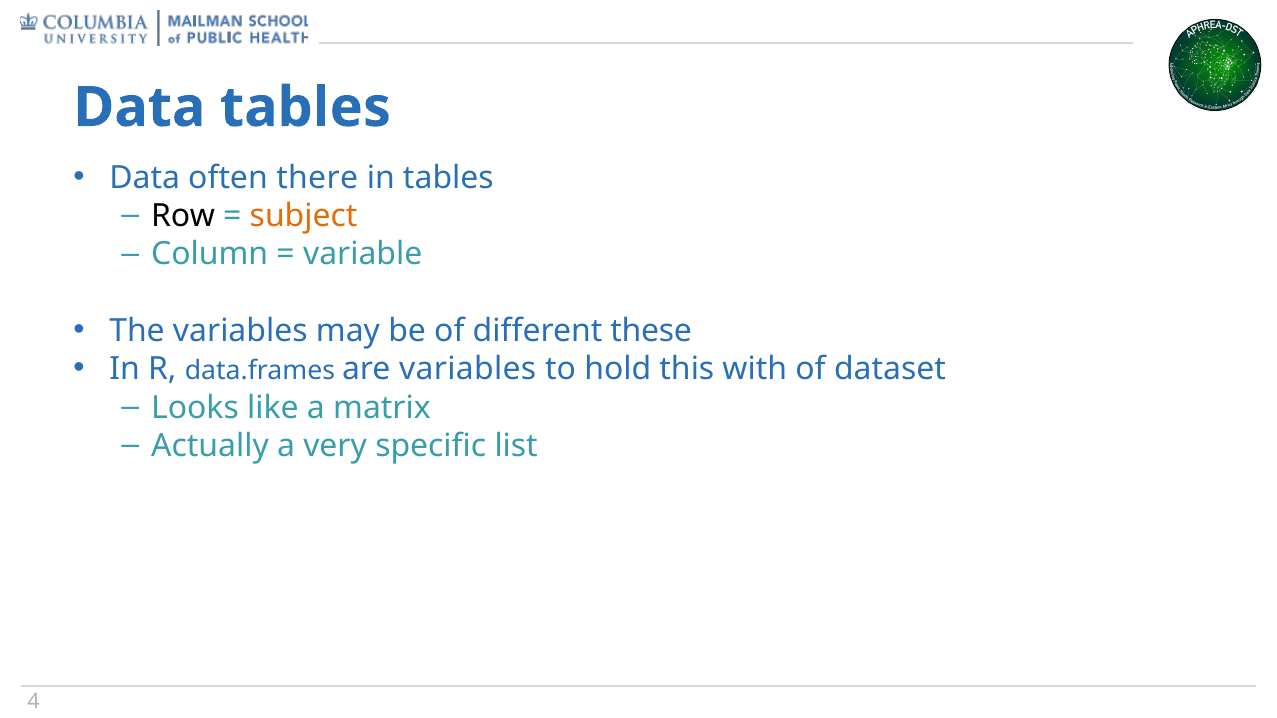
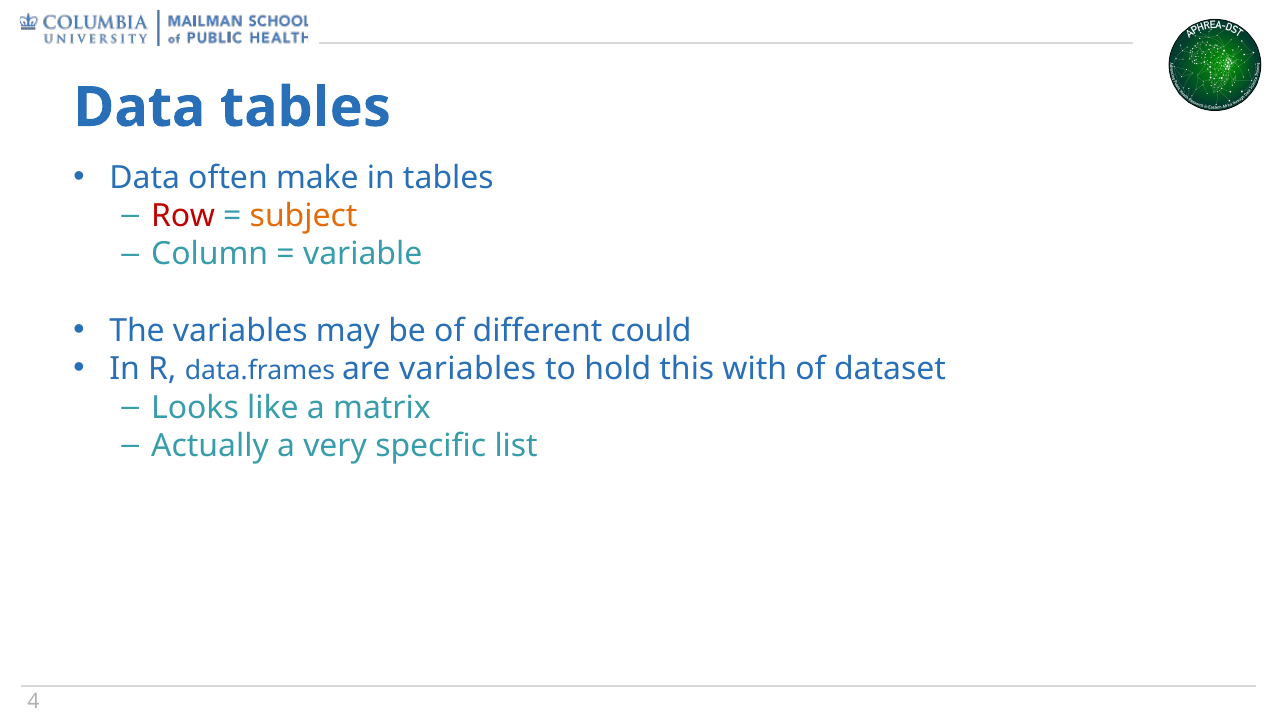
there: there -> make
Row colour: black -> red
these: these -> could
